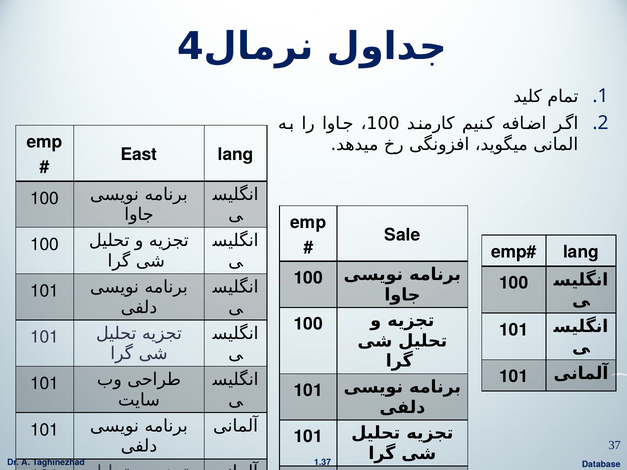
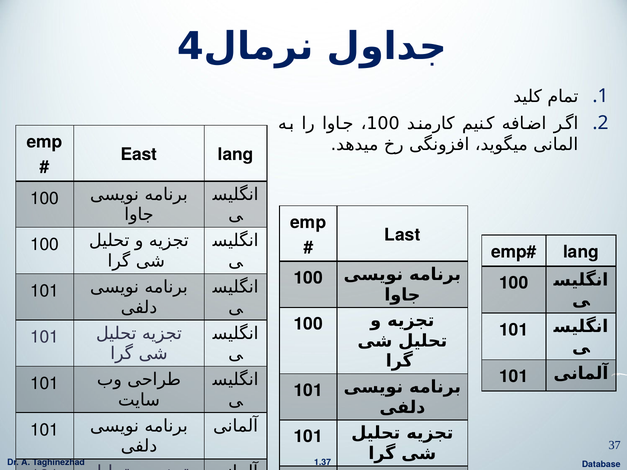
Sale: Sale -> Last
